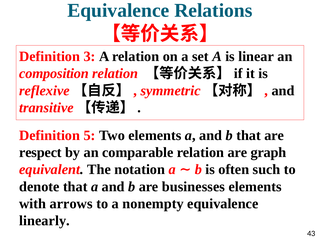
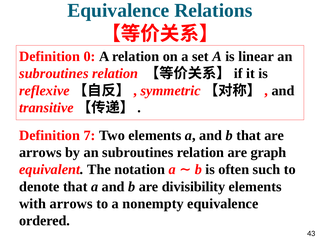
3: 3 -> 0
composition at (54, 74): composition -> subroutines
5: 5 -> 7
respect at (40, 152): respect -> arrows
by an comparable: comparable -> subroutines
businesses: businesses -> divisibility
linearly: linearly -> ordered
